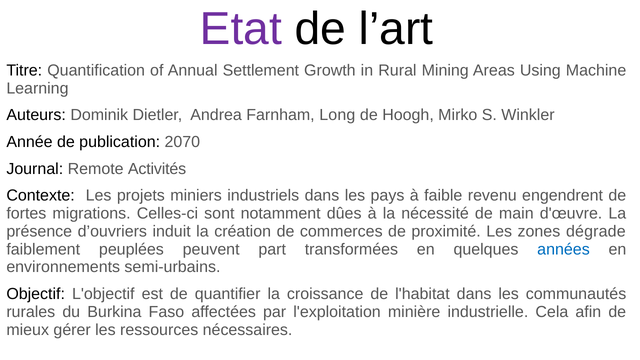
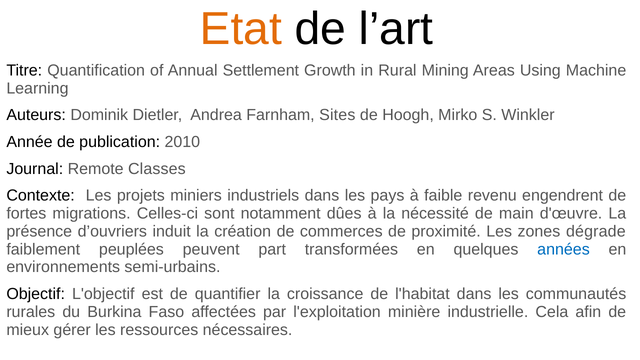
Etat colour: purple -> orange
Long: Long -> Sites
2070: 2070 -> 2010
Activités: Activités -> Classes
